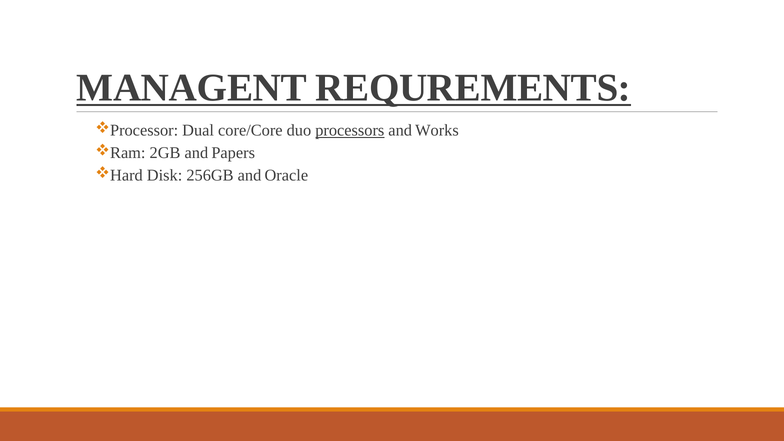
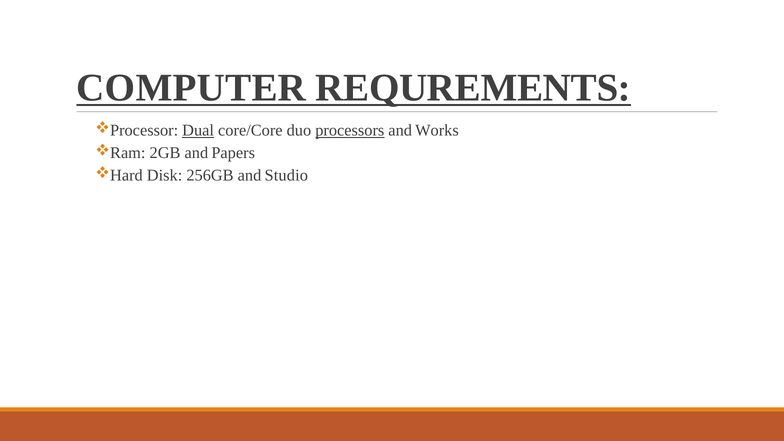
MANAGENT: MANAGENT -> COMPUTER
Dual underline: none -> present
Oracle: Oracle -> Studio
